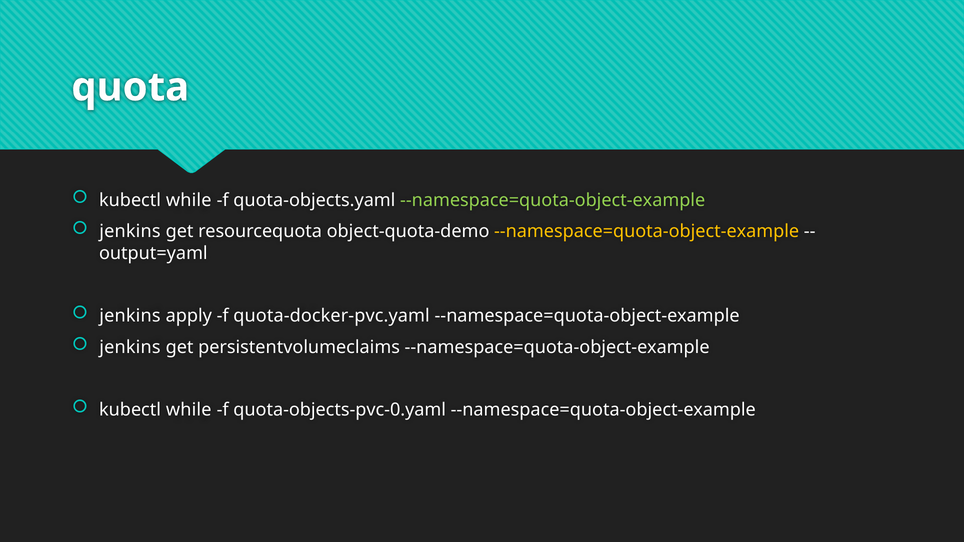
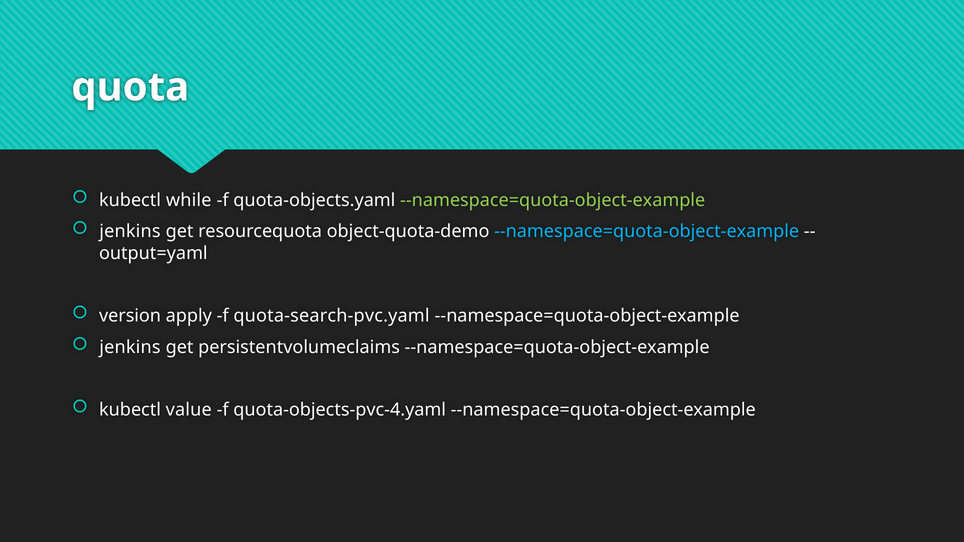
--namespace=quota-object-example at (647, 232) colour: yellow -> light blue
jenkins at (130, 316): jenkins -> version
quota-docker-pvc.yaml: quota-docker-pvc.yaml -> quota-search-pvc.yaml
while at (189, 410): while -> value
quota-objects-pvc-0.yaml: quota-objects-pvc-0.yaml -> quota-objects-pvc-4.yaml
